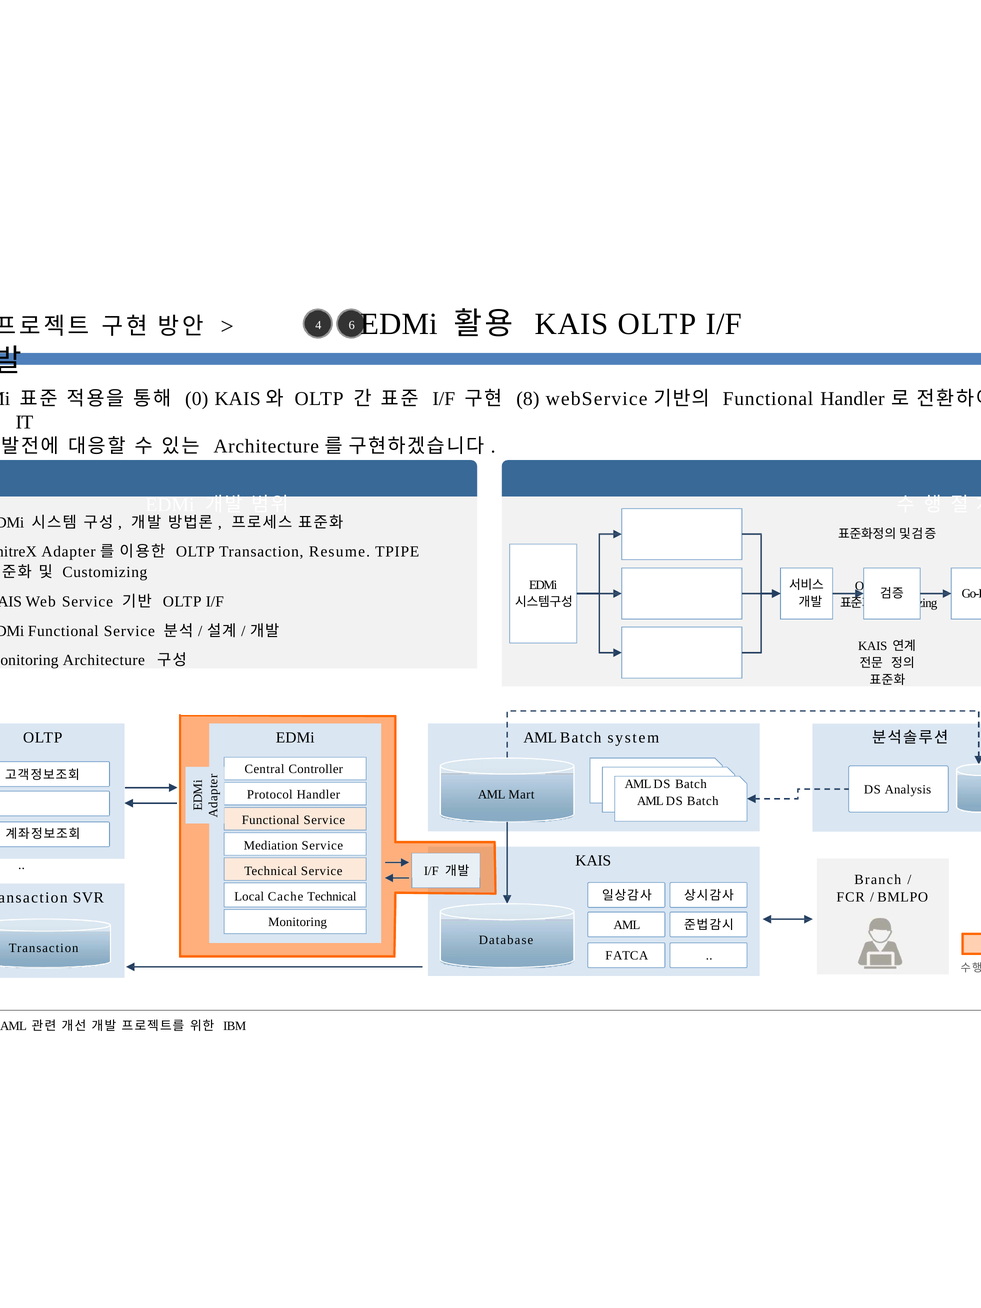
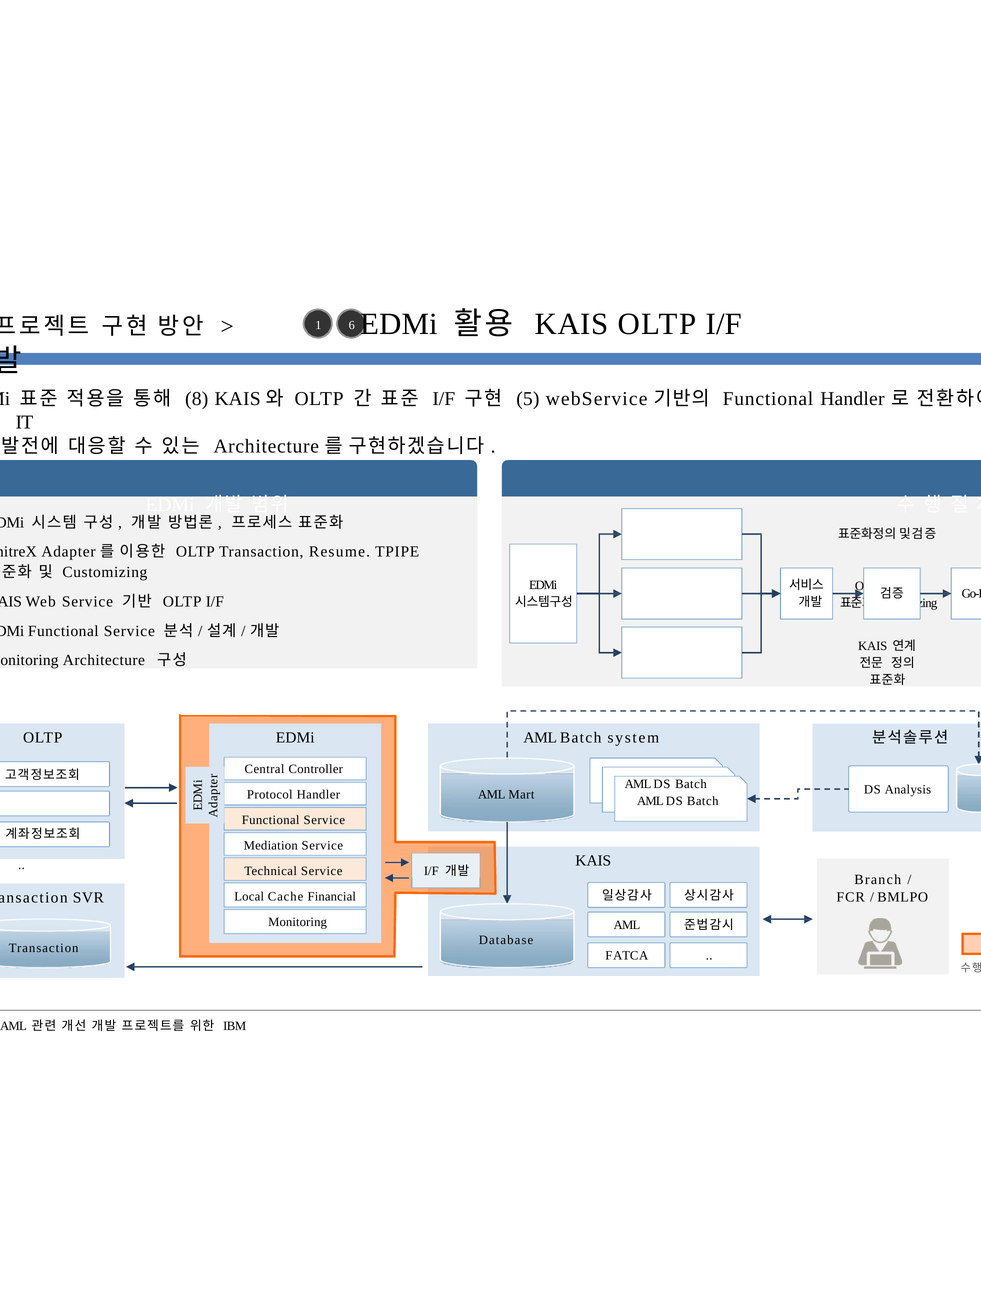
4: 4 -> 1
0: 0 -> 8
8: 8 -> 5
Cache Technical: Technical -> Financial
